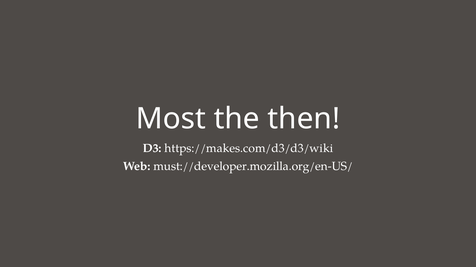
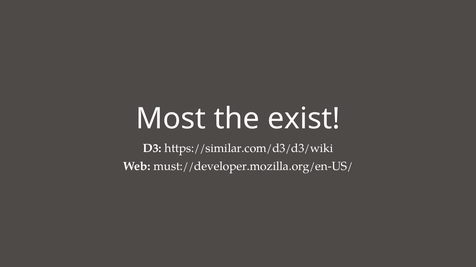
then: then -> exist
https://makes.com/d3/d3/wiki: https://makes.com/d3/d3/wiki -> https://similar.com/d3/d3/wiki
